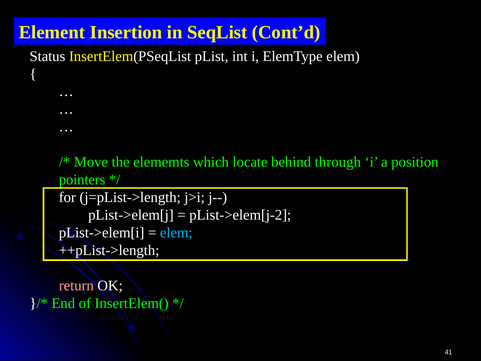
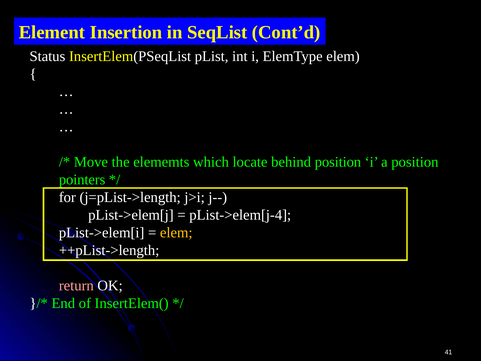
behind through: through -> position
pList->elem[j-2: pList->elem[j-2 -> pList->elem[j-4
elem at (176, 232) colour: light blue -> yellow
